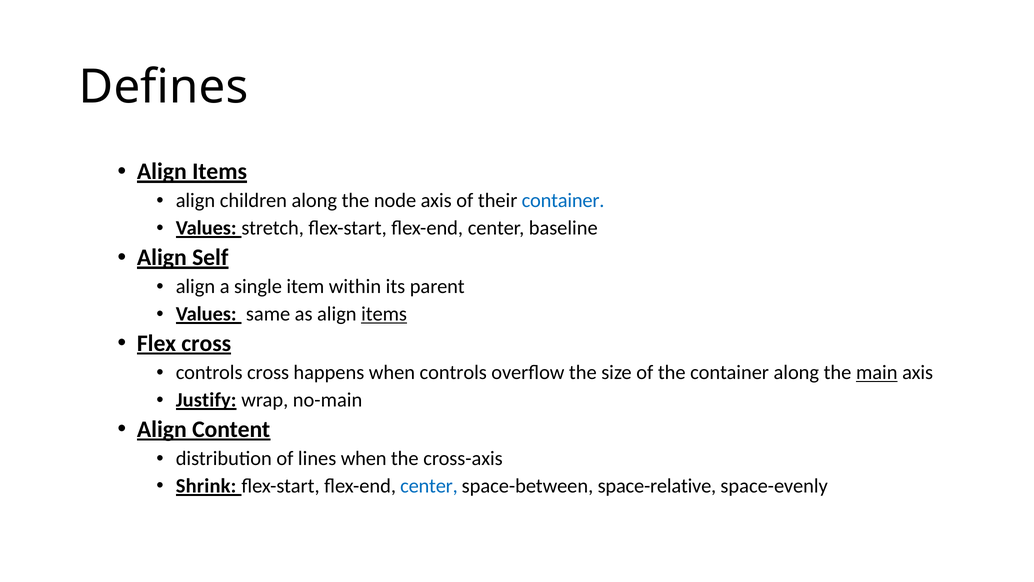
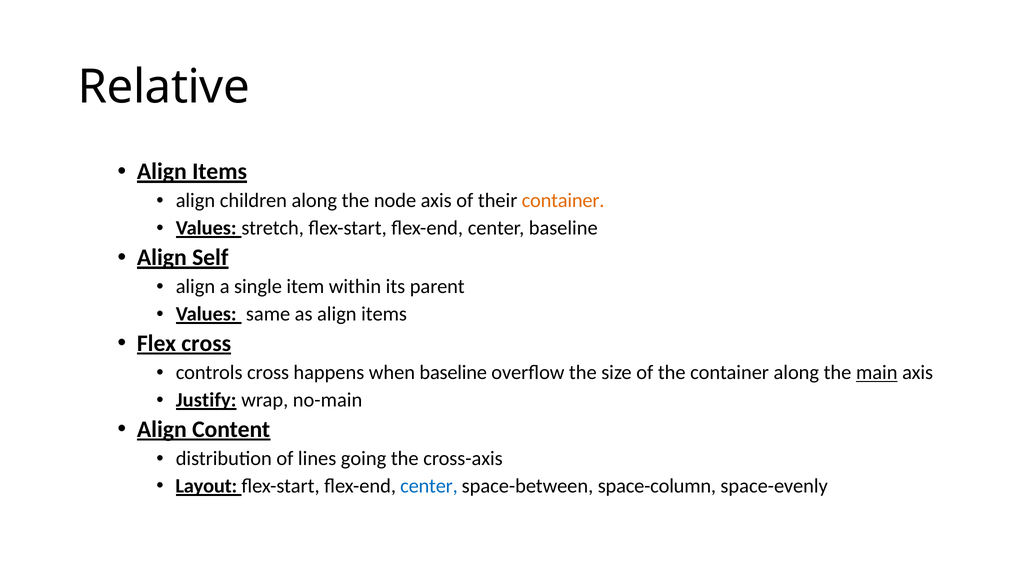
Defines: Defines -> Relative
container at (563, 201) colour: blue -> orange
items at (384, 314) underline: present -> none
when controls: controls -> baseline
lines when: when -> going
Shrink: Shrink -> Layout
space-relative: space-relative -> space-column
